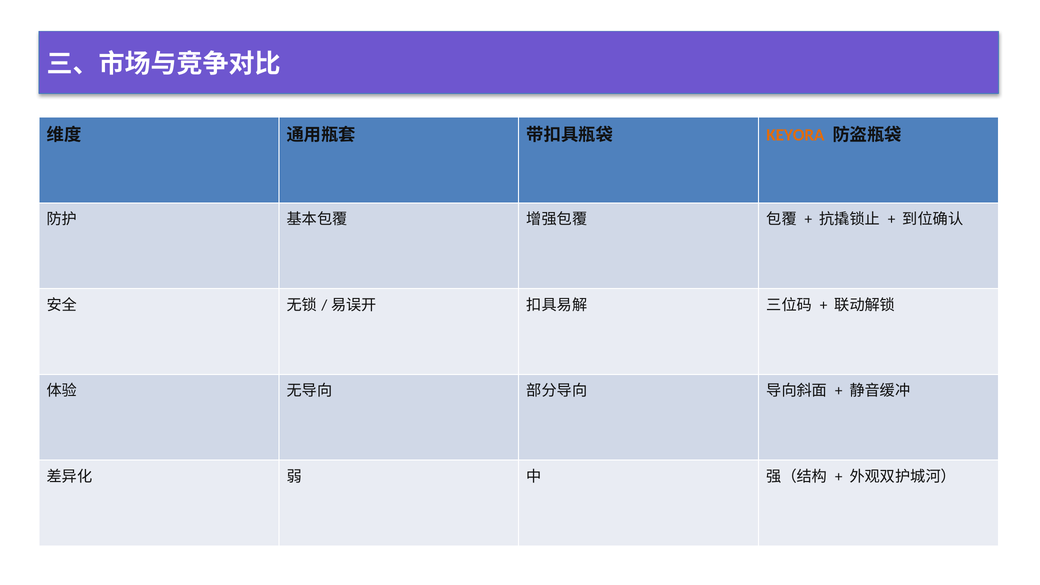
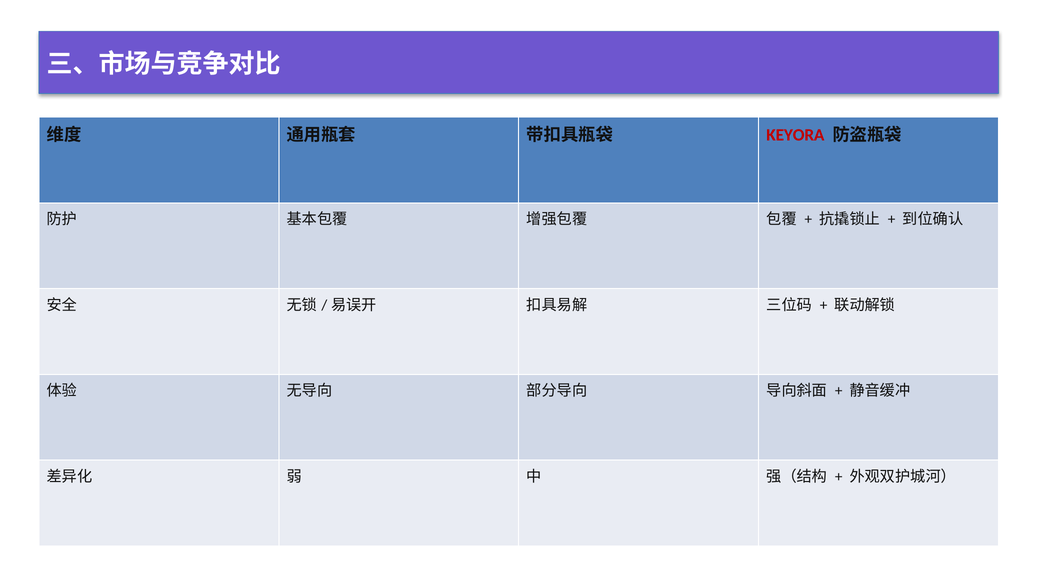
KEYORA colour: orange -> red
